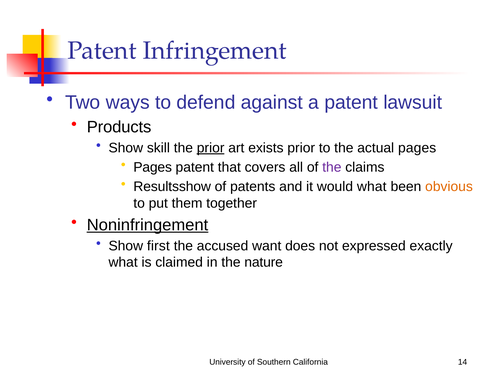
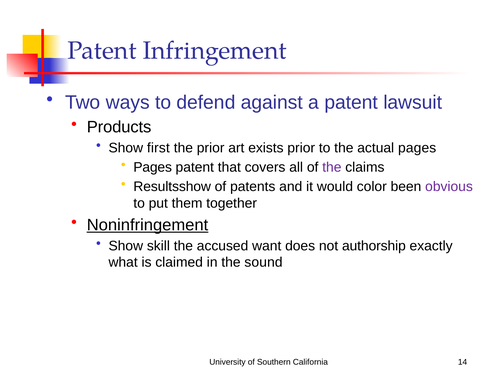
skill: skill -> first
prior at (211, 148) underline: present -> none
would what: what -> color
obvious colour: orange -> purple
first: first -> skill
expressed: expressed -> authorship
nature: nature -> sound
